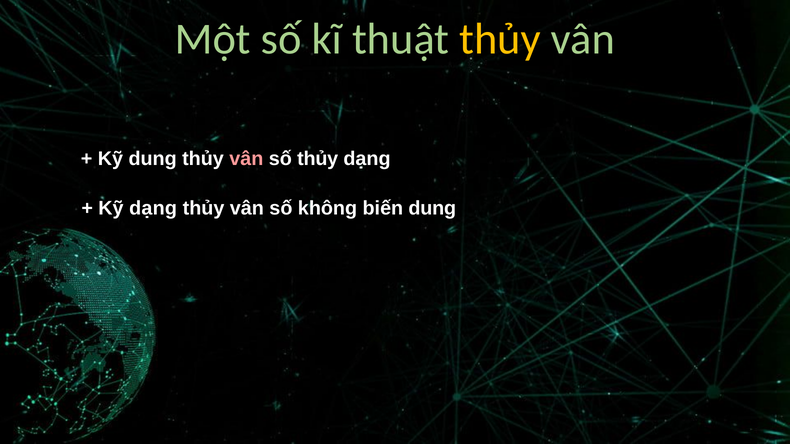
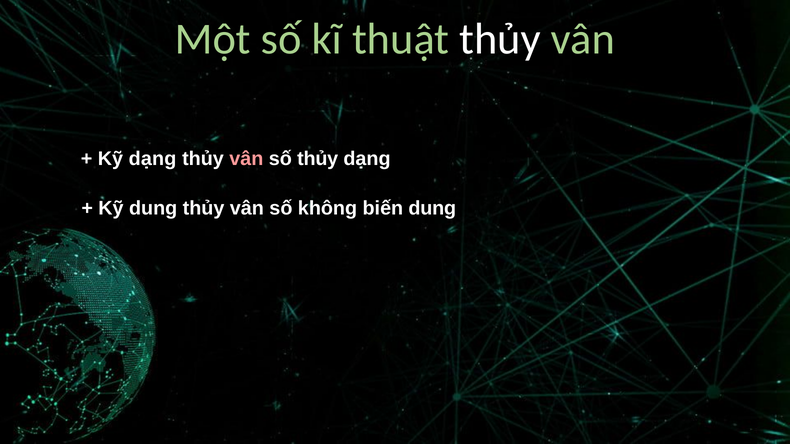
thủy at (500, 39) colour: yellow -> white
Kỹ dung: dung -> dạng
Kỹ dạng: dạng -> dung
